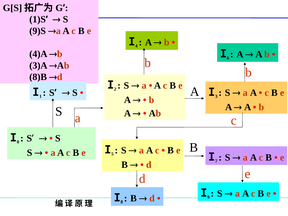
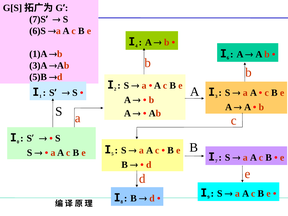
1)S: 1)S -> 7)S
9)S: 9)S -> 6)S
4)A: 4)A -> 1)A
8)B: 8)B -> 5)B
